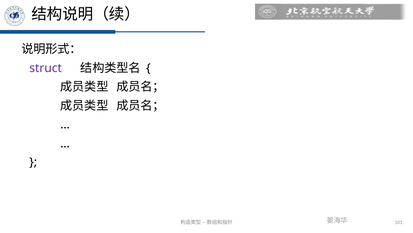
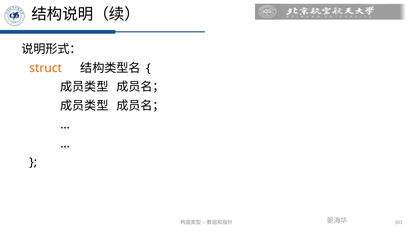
struct colour: purple -> orange
